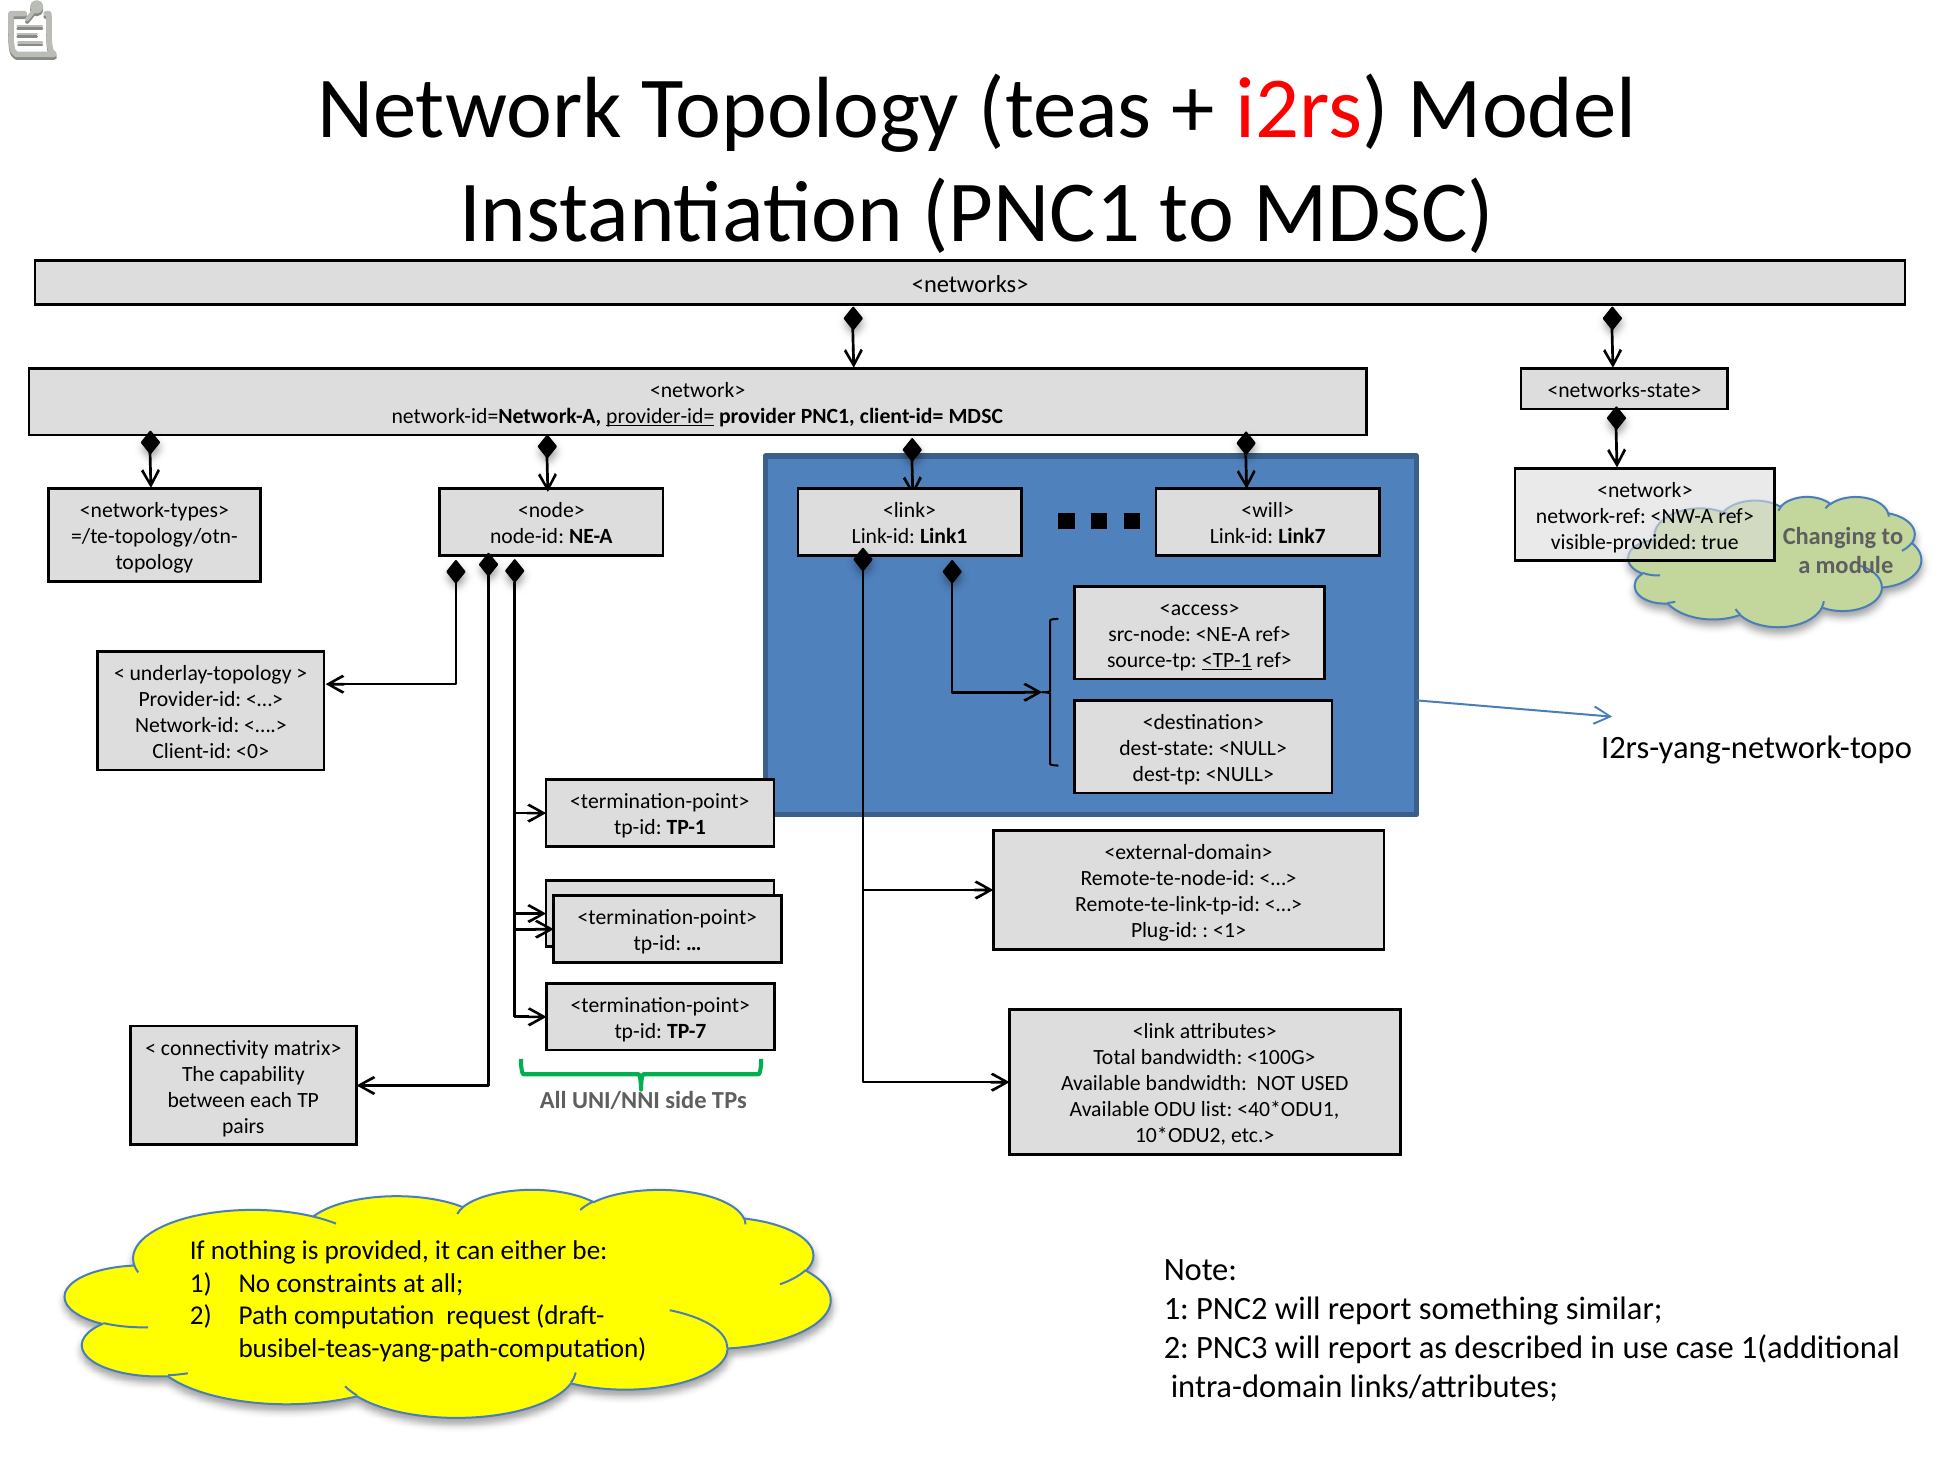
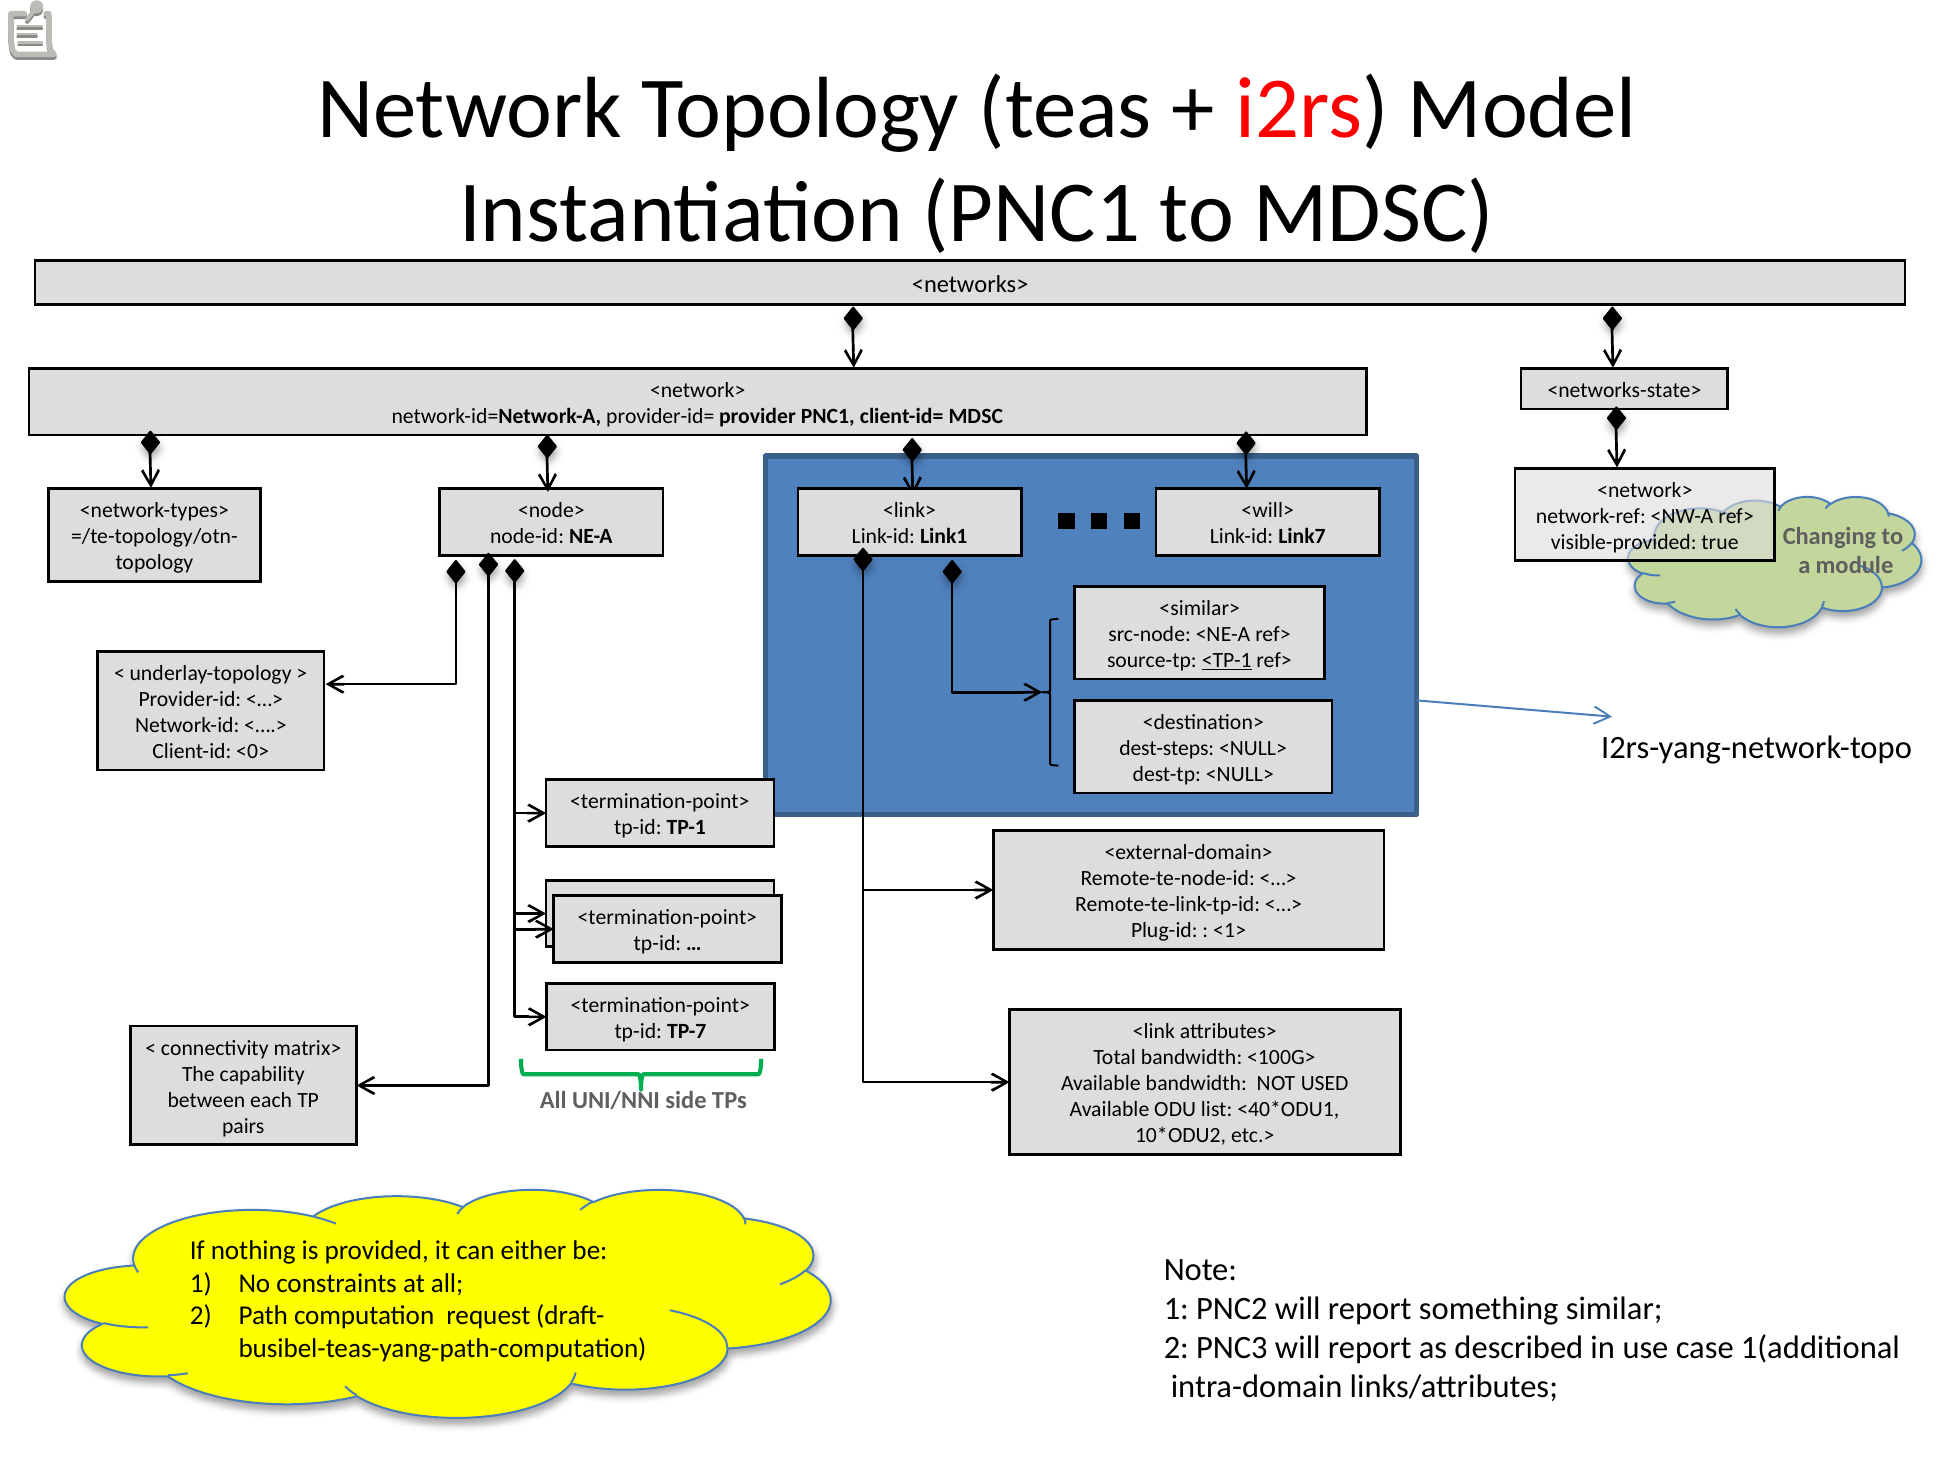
provider-id= underline: present -> none
<access>: <access> -> <similar>
dest-state: dest-state -> dest-steps
